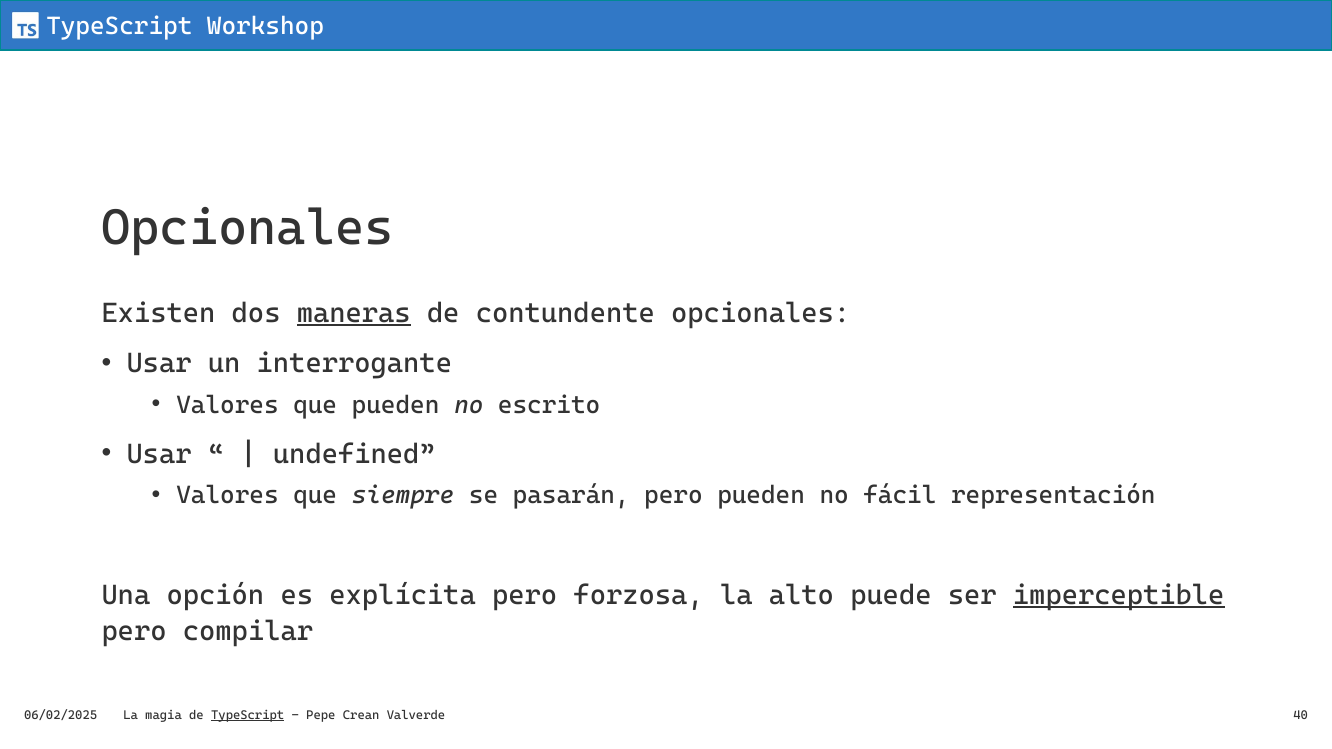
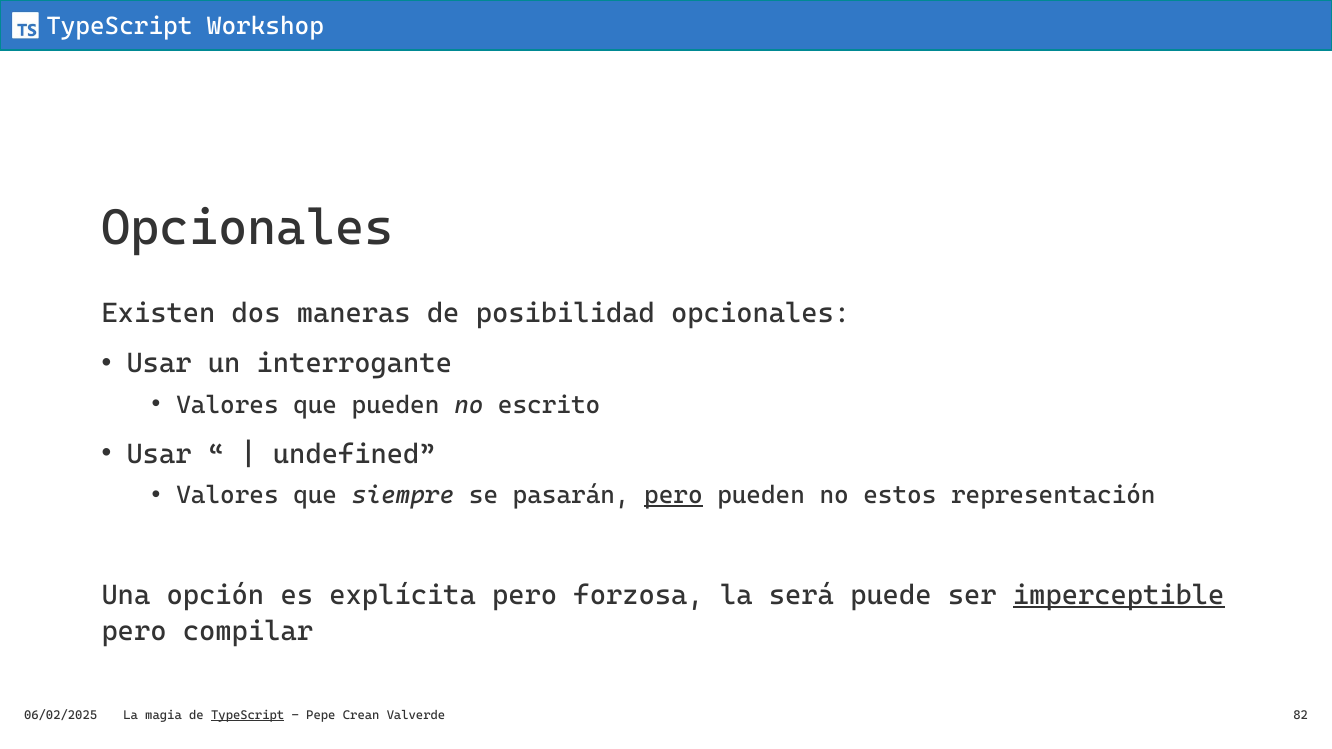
maneras underline: present -> none
contundente: contundente -> posibilidad
pero at (673, 496) underline: none -> present
fácil: fácil -> estos
alto: alto -> será
40: 40 -> 82
